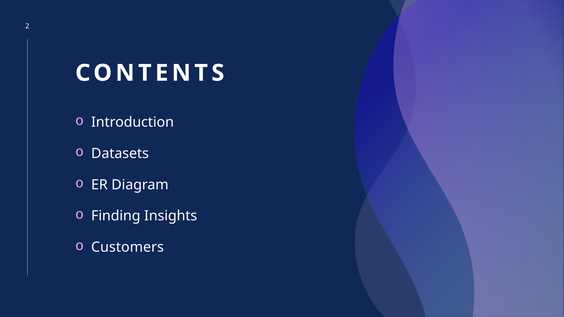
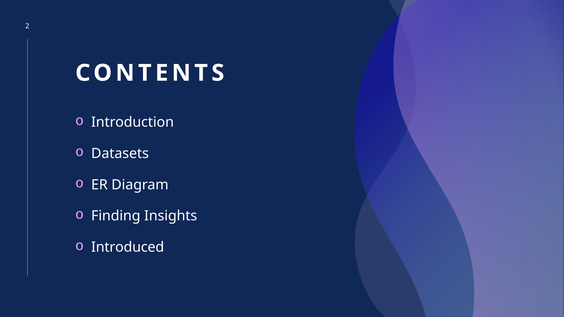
Customers: Customers -> Introduced
